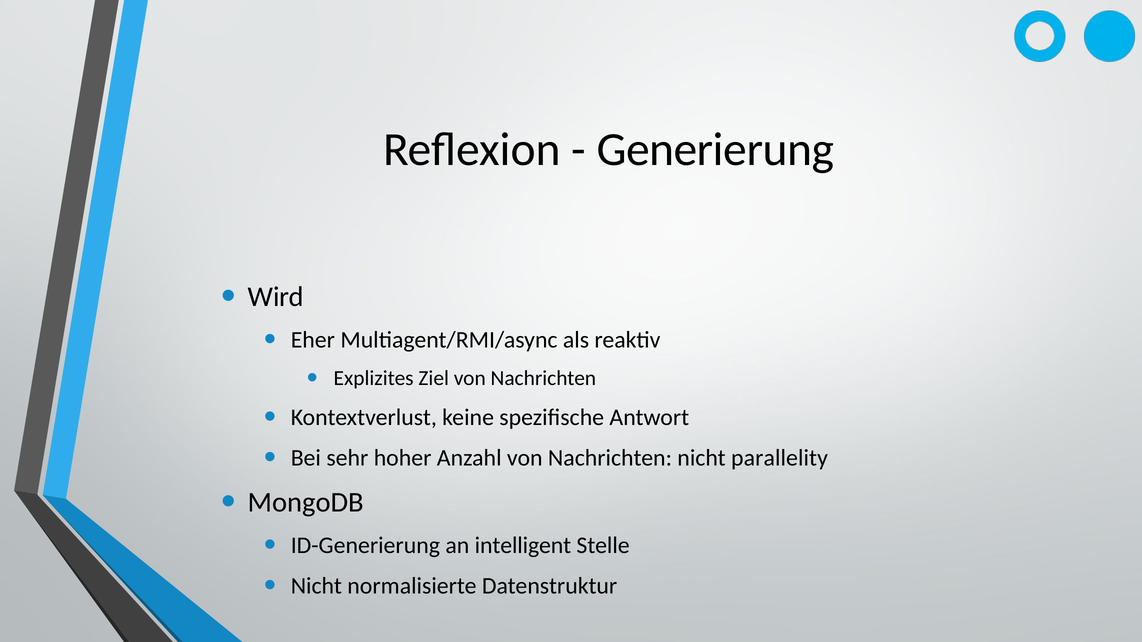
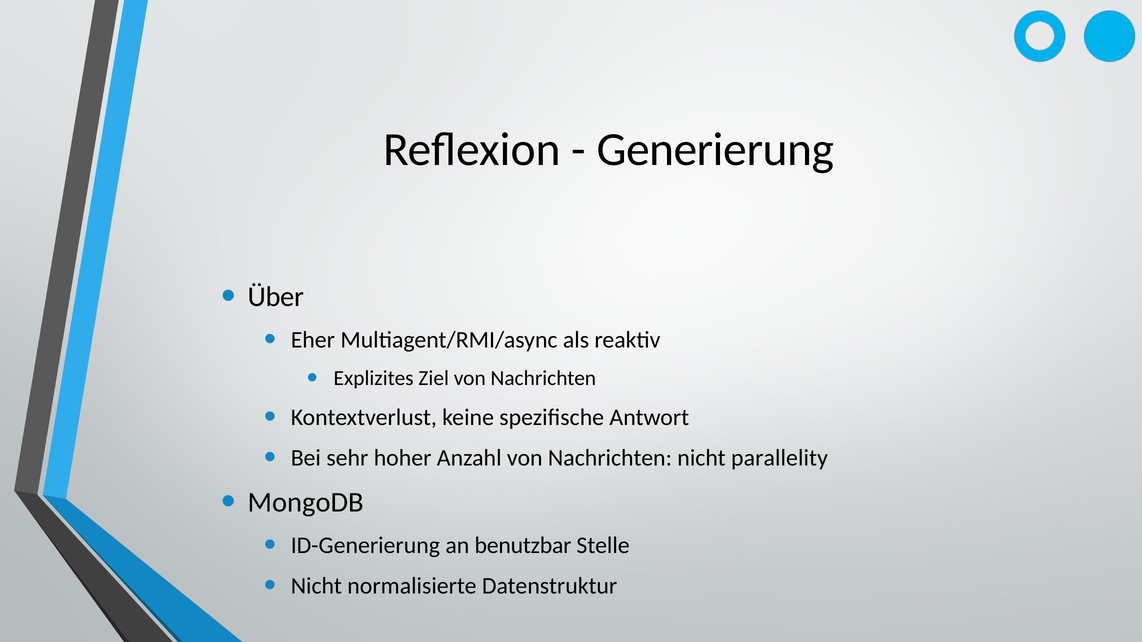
Wird: Wird -> Über
intelligent: intelligent -> benutzbar
